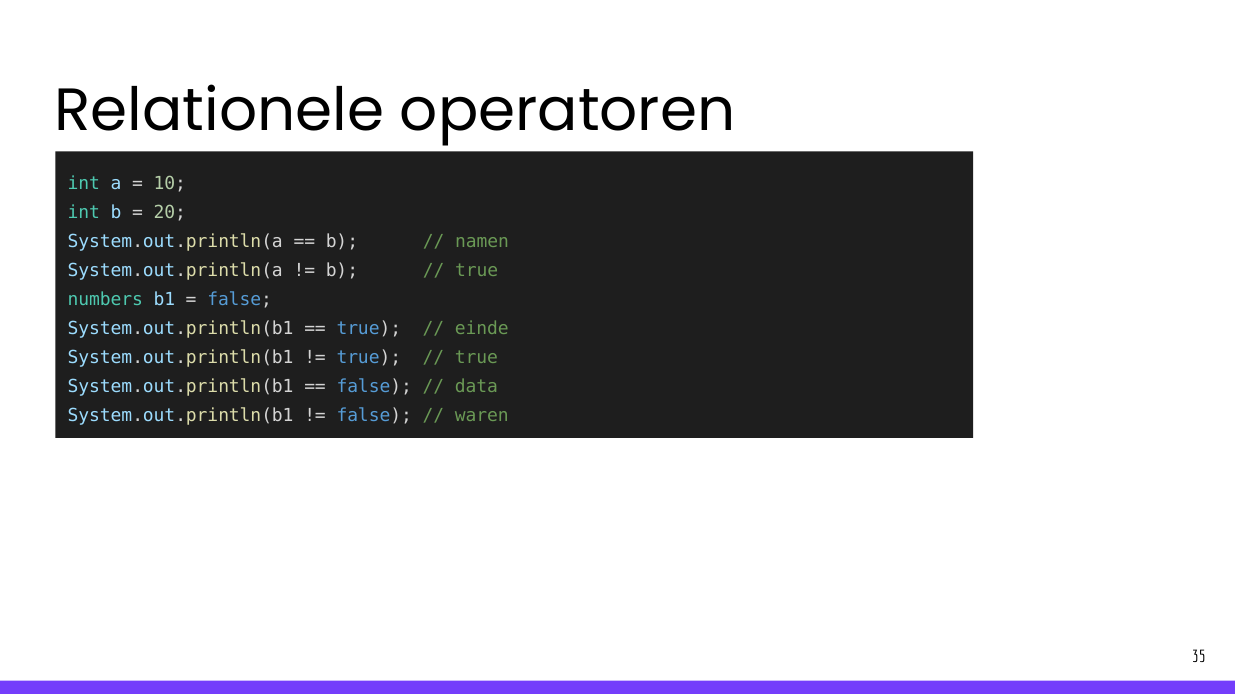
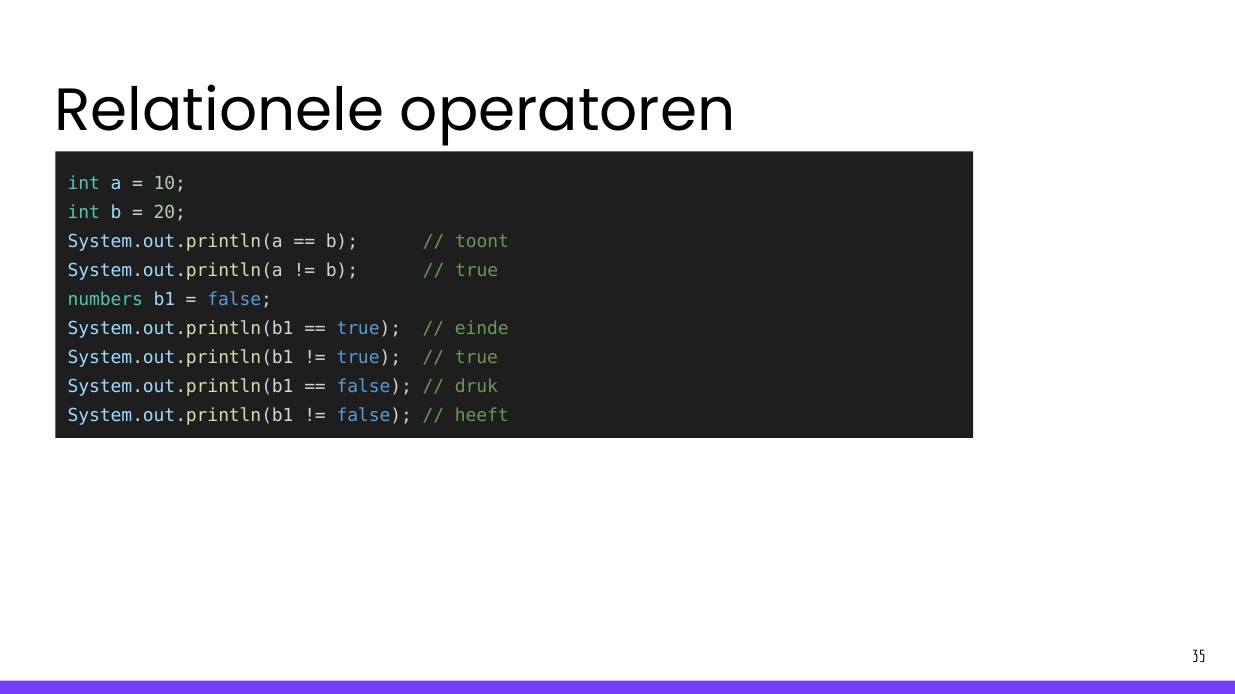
namen: namen -> toont
data: data -> druk
waren: waren -> heeft
